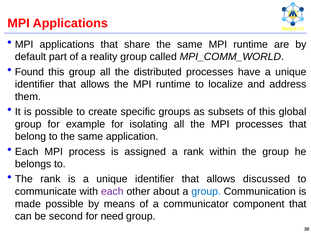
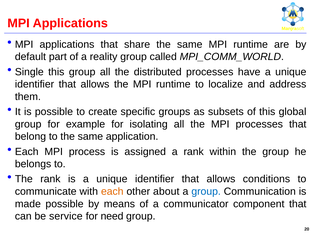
Found: Found -> Single
discussed: discussed -> conditions
each at (112, 192) colour: purple -> orange
second: second -> service
